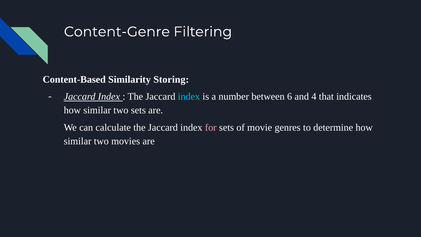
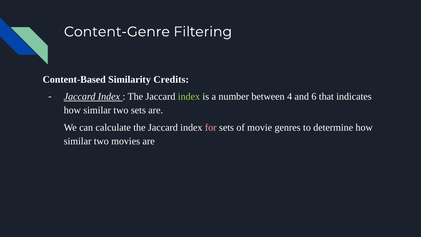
Storing: Storing -> Credits
index at (189, 97) colour: light blue -> light green
6: 6 -> 4
4: 4 -> 6
